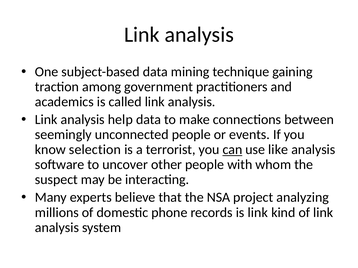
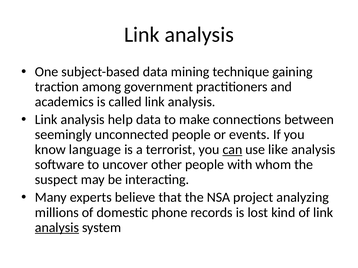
selection: selection -> language
is link: link -> lost
analysis at (57, 228) underline: none -> present
